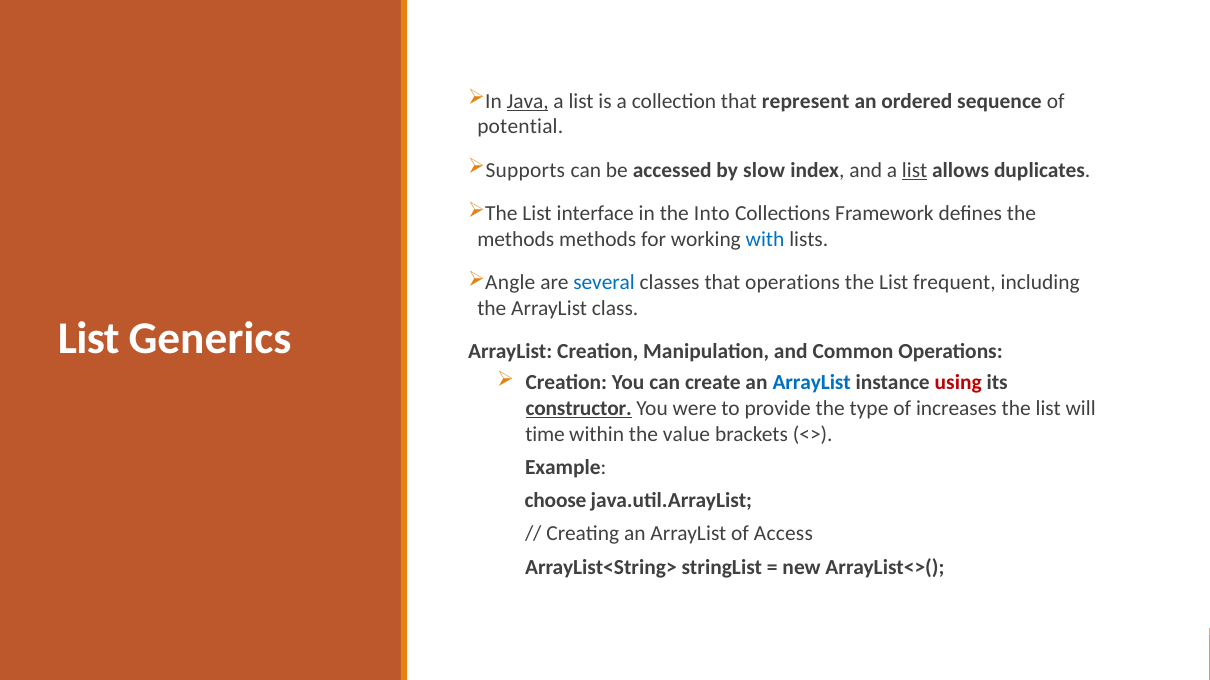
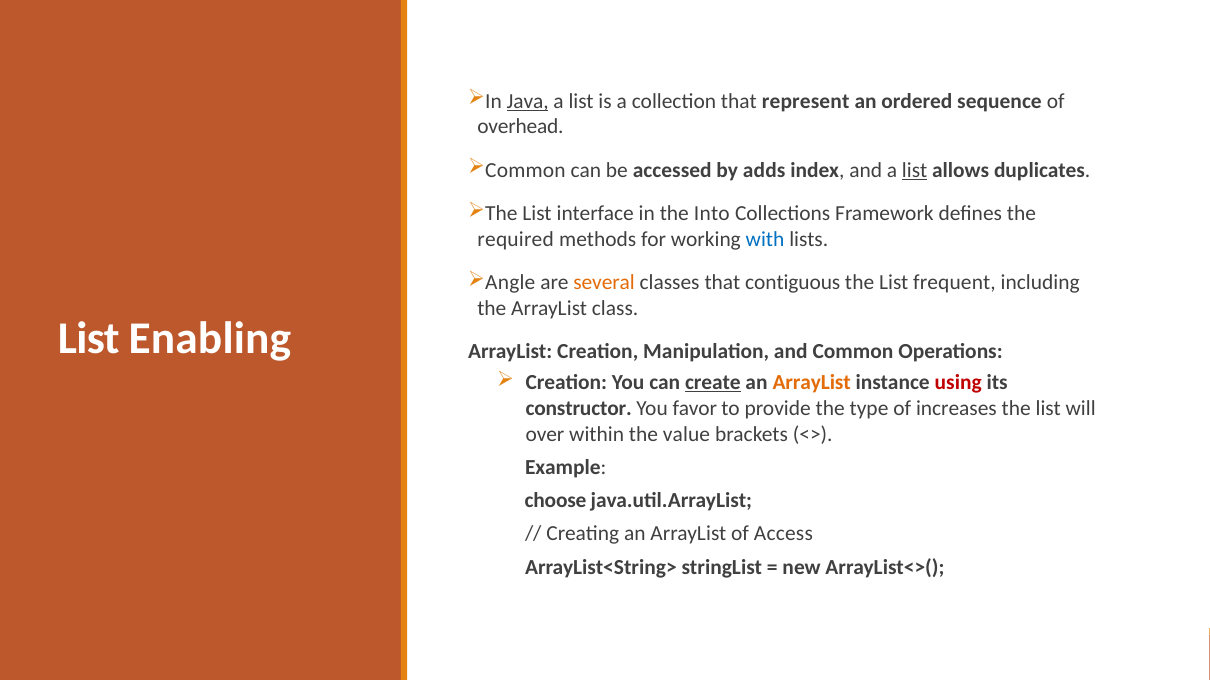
potential: potential -> overhead
Supports at (525, 170): Supports -> Common
slow: slow -> adds
methods at (516, 239): methods -> required
several colour: blue -> orange
that operations: operations -> contiguous
Generics: Generics -> Enabling
create underline: none -> present
ArrayList at (812, 383) colour: blue -> orange
constructor underline: present -> none
were: were -> favor
time: time -> over
